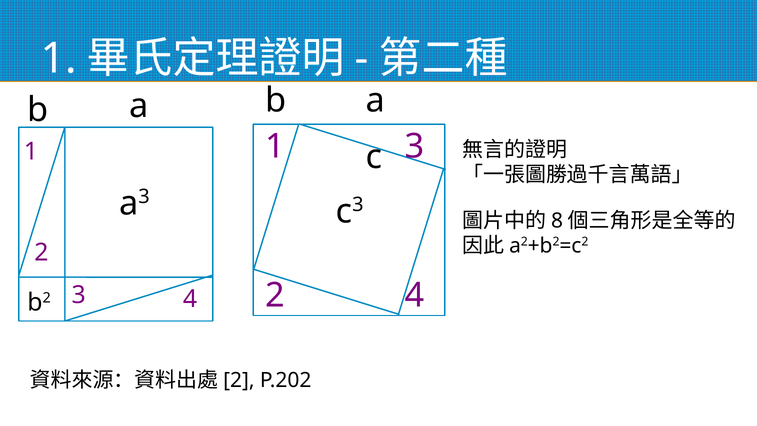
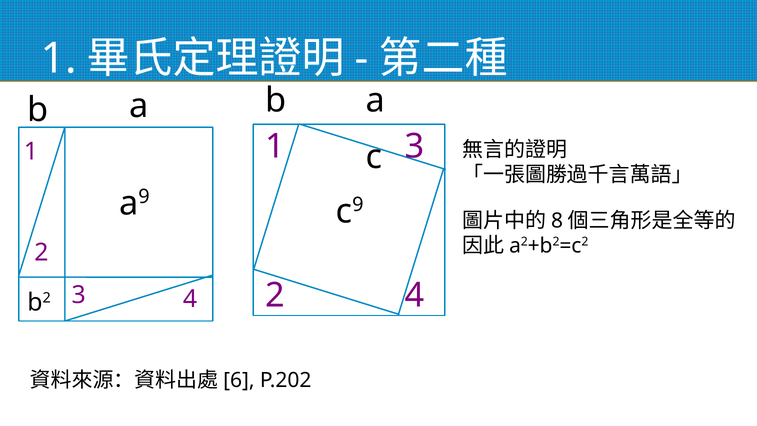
a 3: 3 -> 9
c 3: 3 -> 9
2 at (239, 380): 2 -> 6
